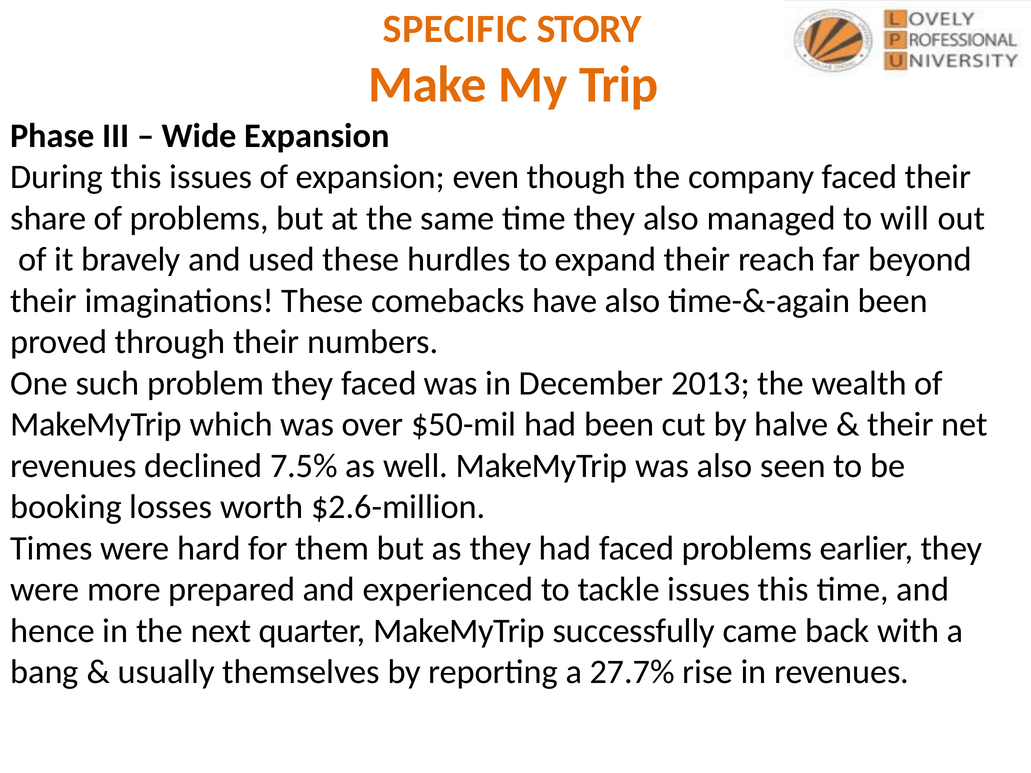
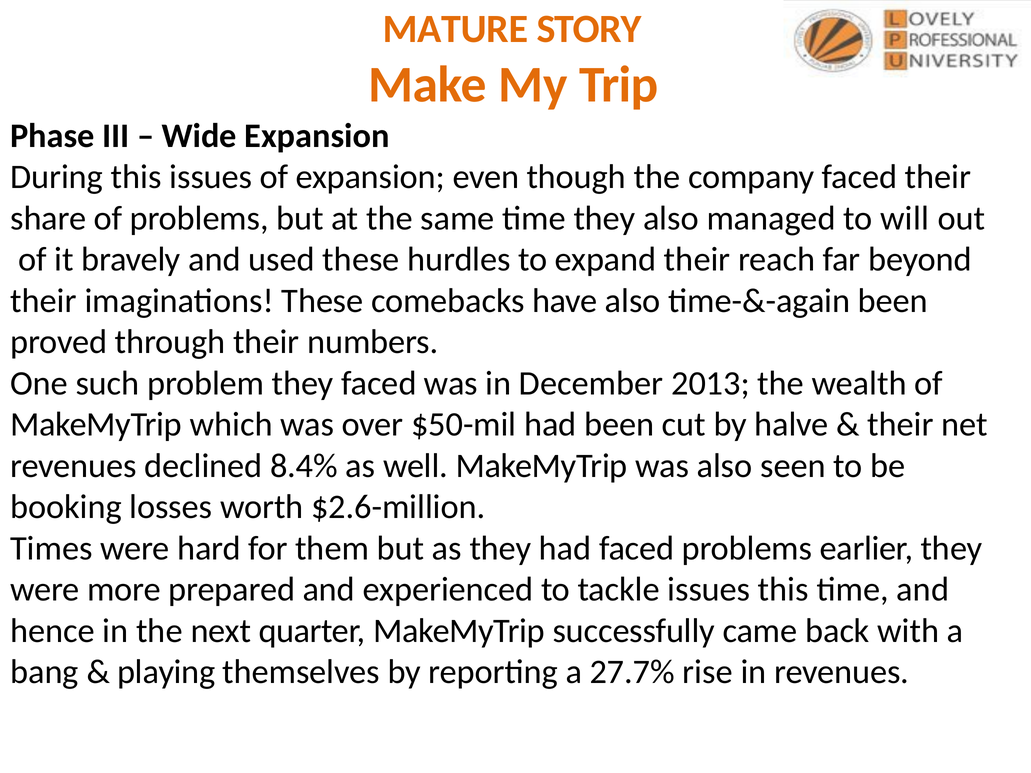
SPECIFIC: SPECIFIC -> MATURE
7.5%: 7.5% -> 8.4%
usually: usually -> playing
